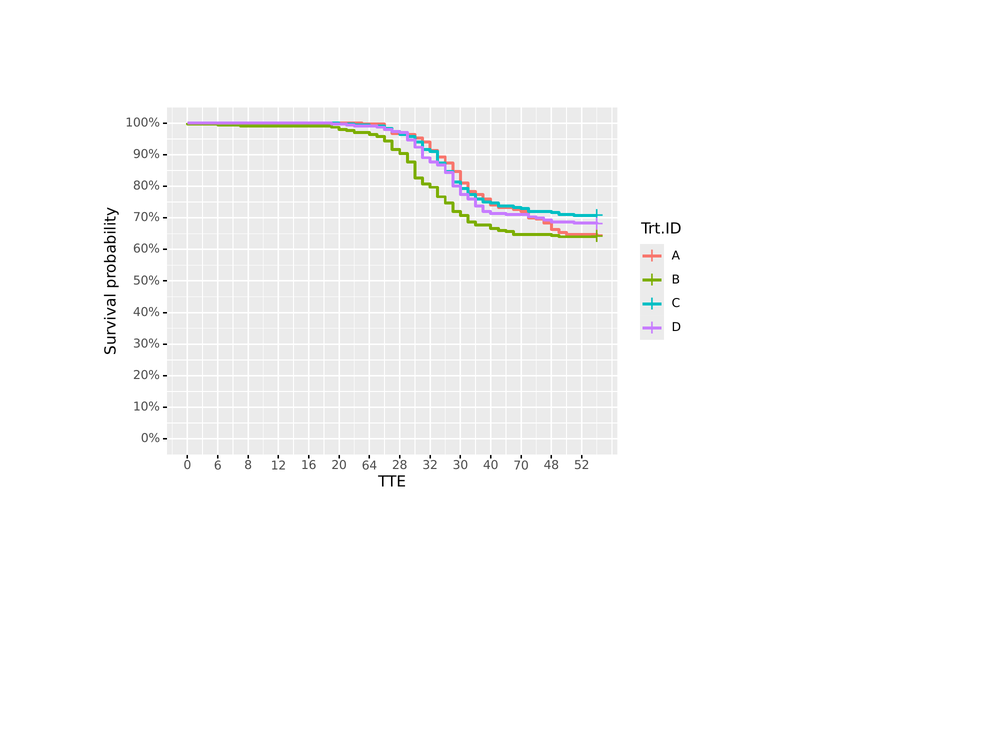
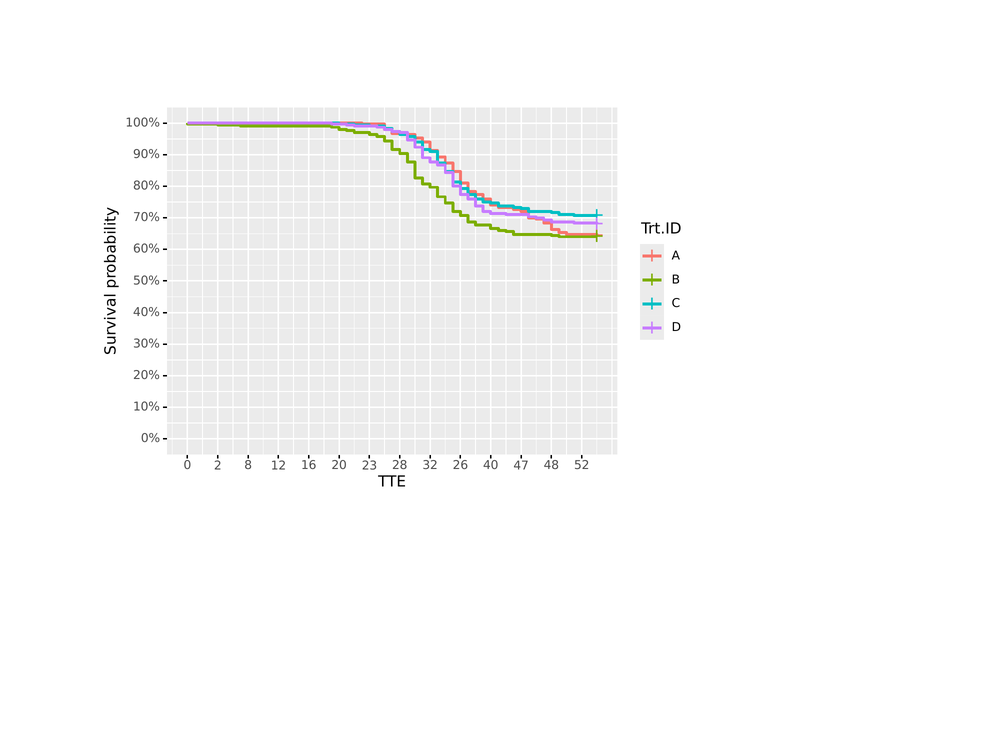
6: 6 -> 2
64: 64 -> 23
30: 30 -> 26
70: 70 -> 47
